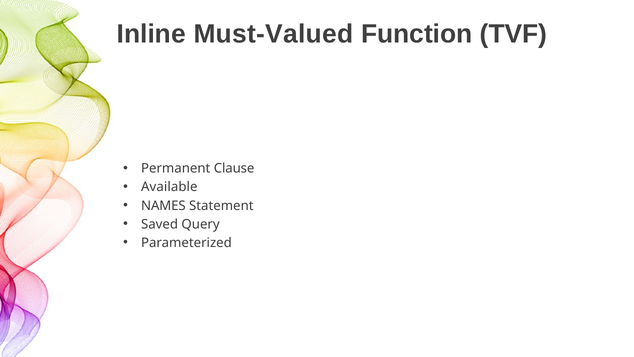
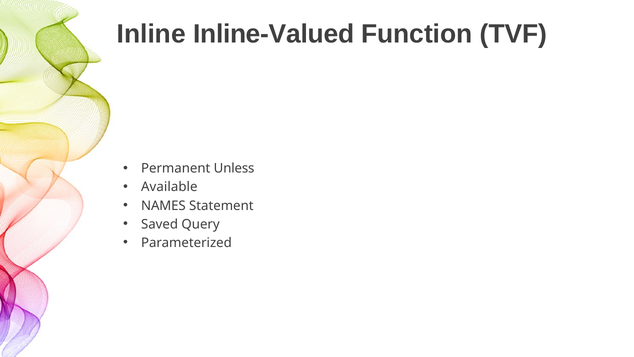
Must-Valued: Must-Valued -> Inline-Valued
Clause: Clause -> Unless
